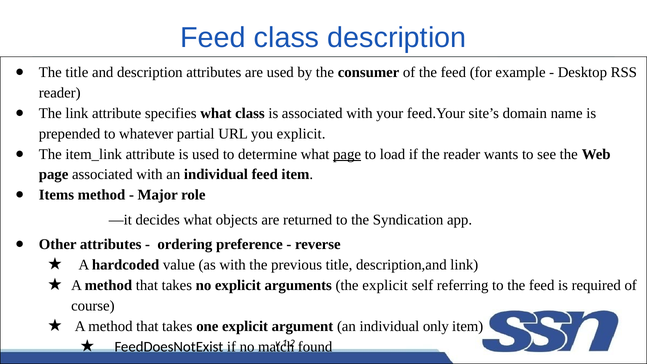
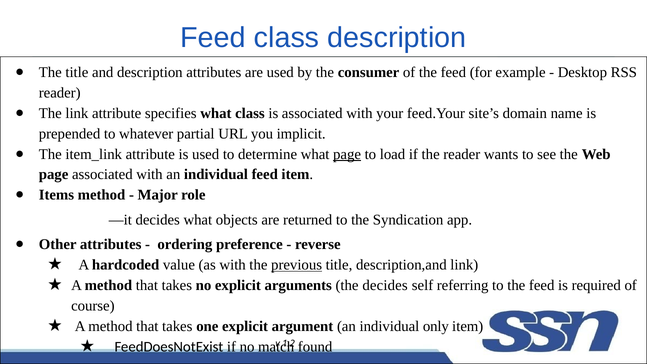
you explicit: explicit -> implicit
previous underline: none -> present
the explicit: explicit -> decides
